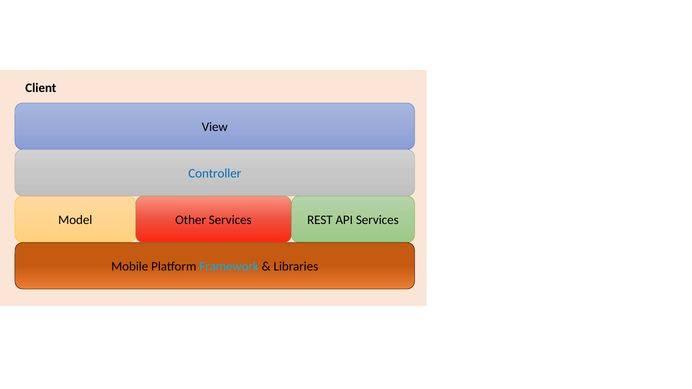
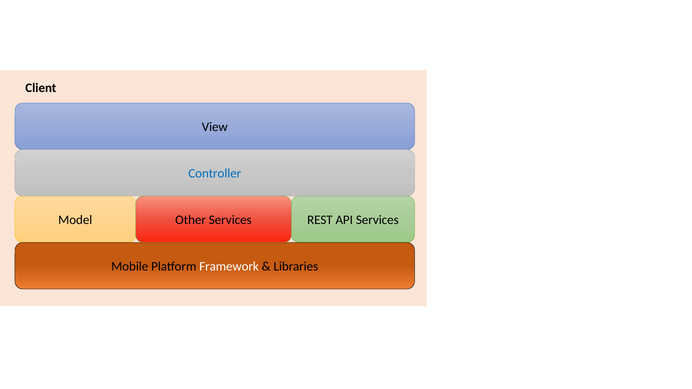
Framework colour: light blue -> white
